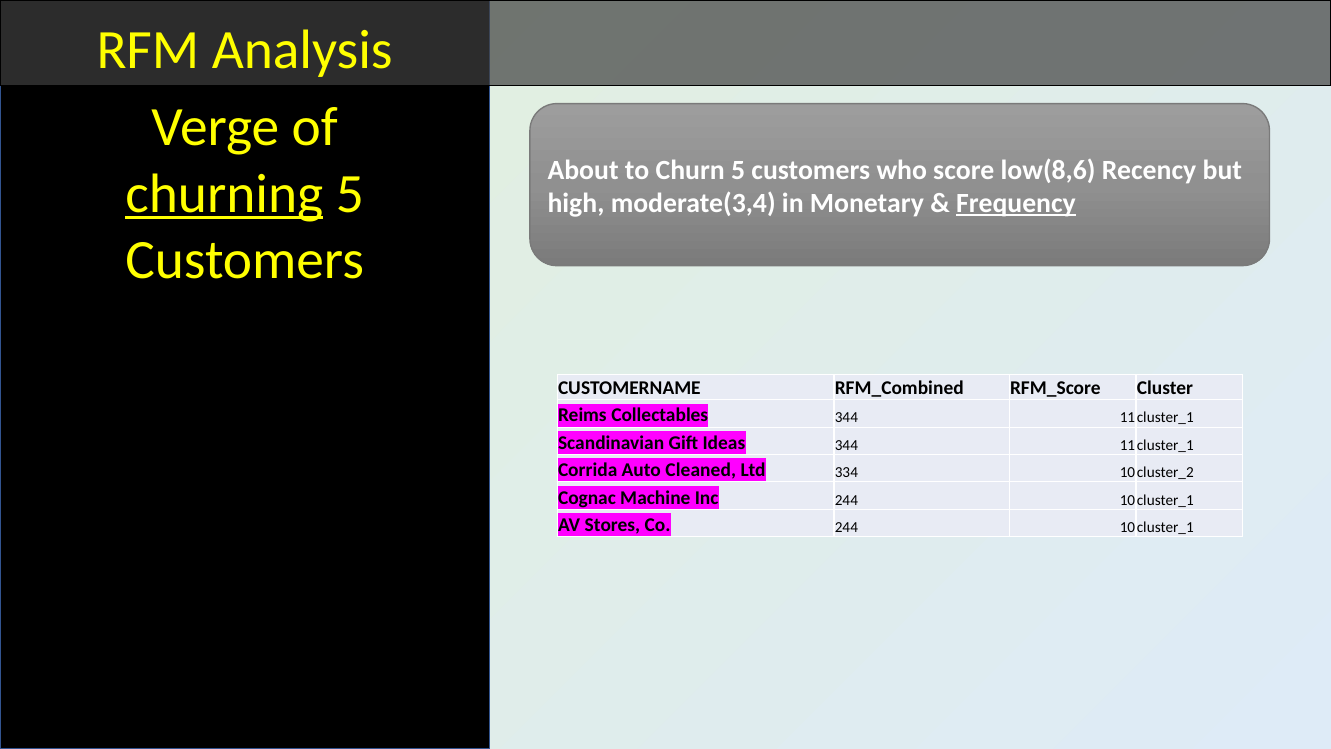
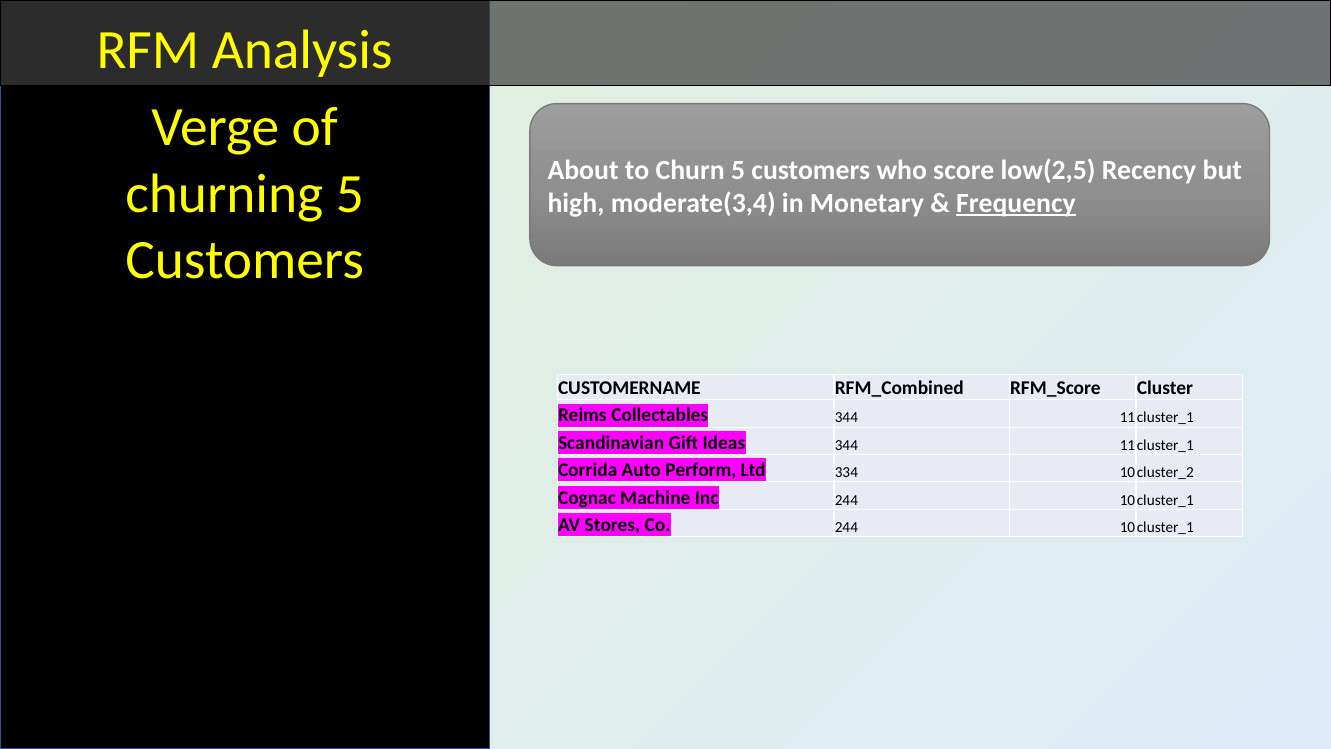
low(8,6: low(8,6 -> low(2,5
churning underline: present -> none
Cleaned: Cleaned -> Perform
